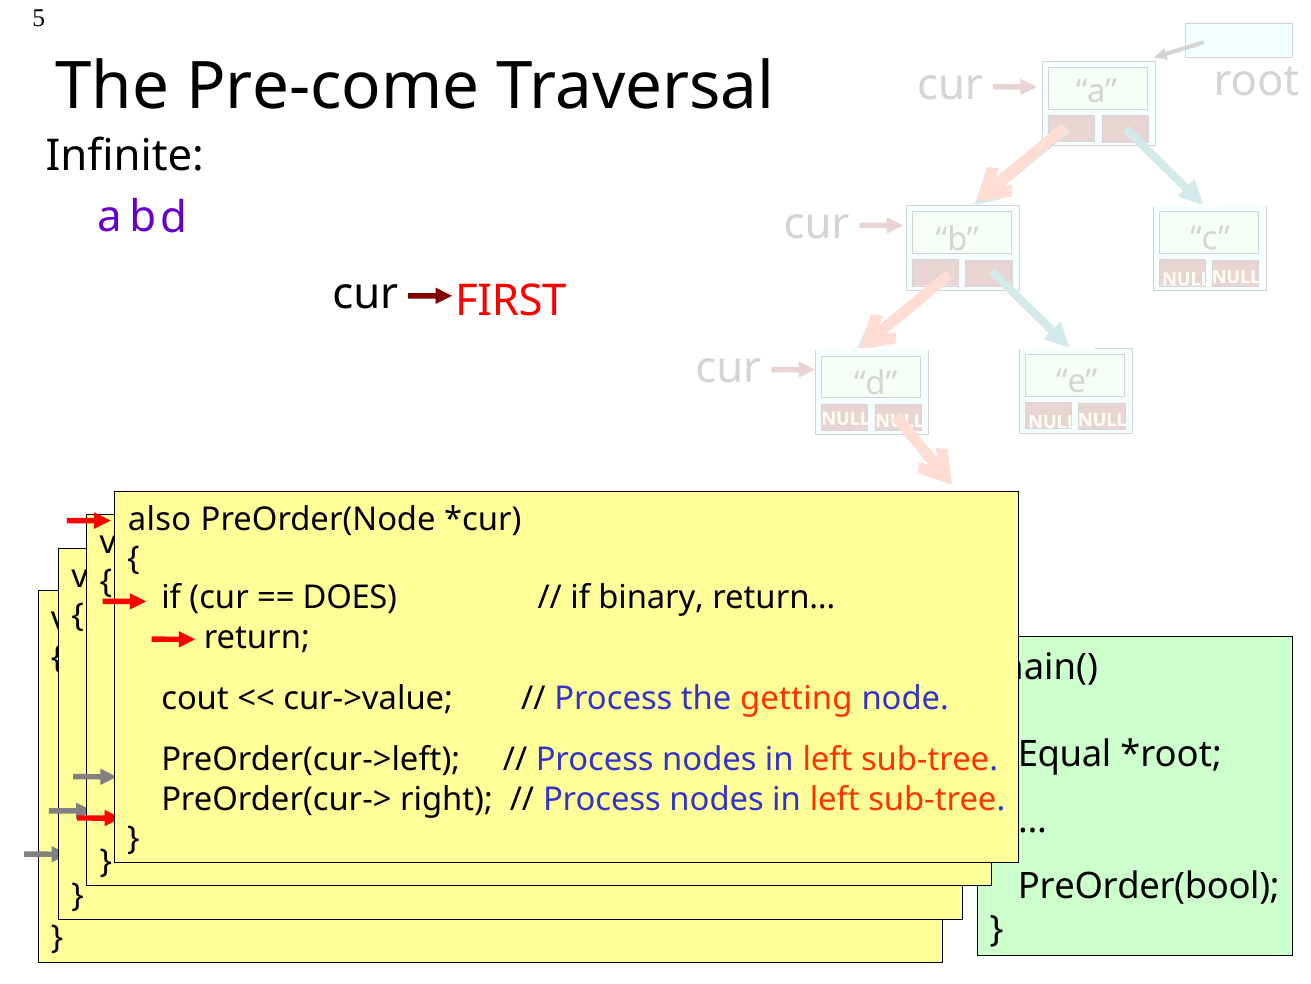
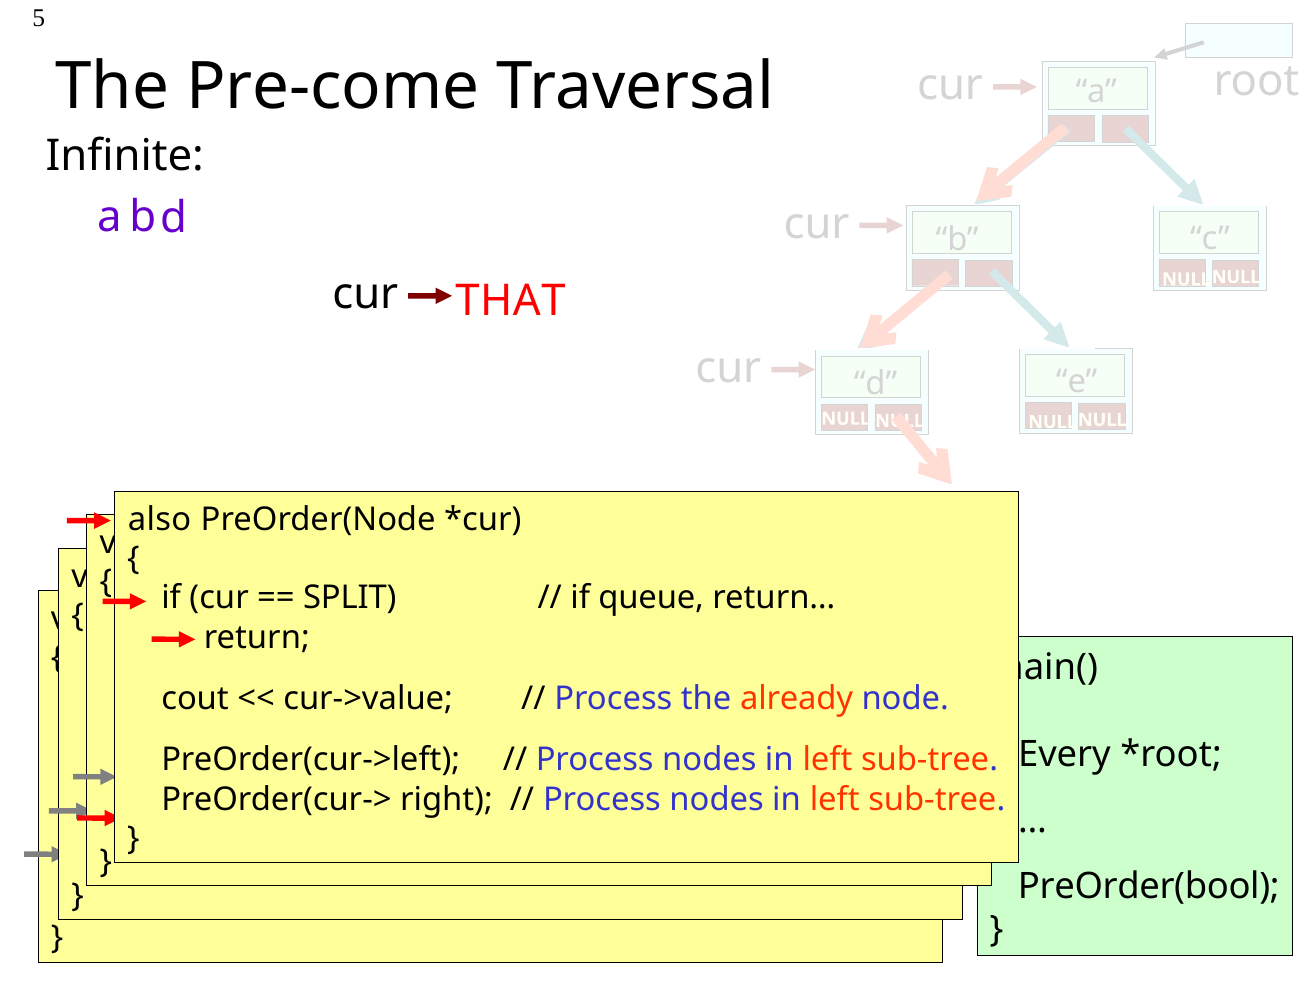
FIRST: FIRST -> THAT
DOES: DOES -> SPLIT
binary: binary -> queue
getting: getting -> already
Equal: Equal -> Every
